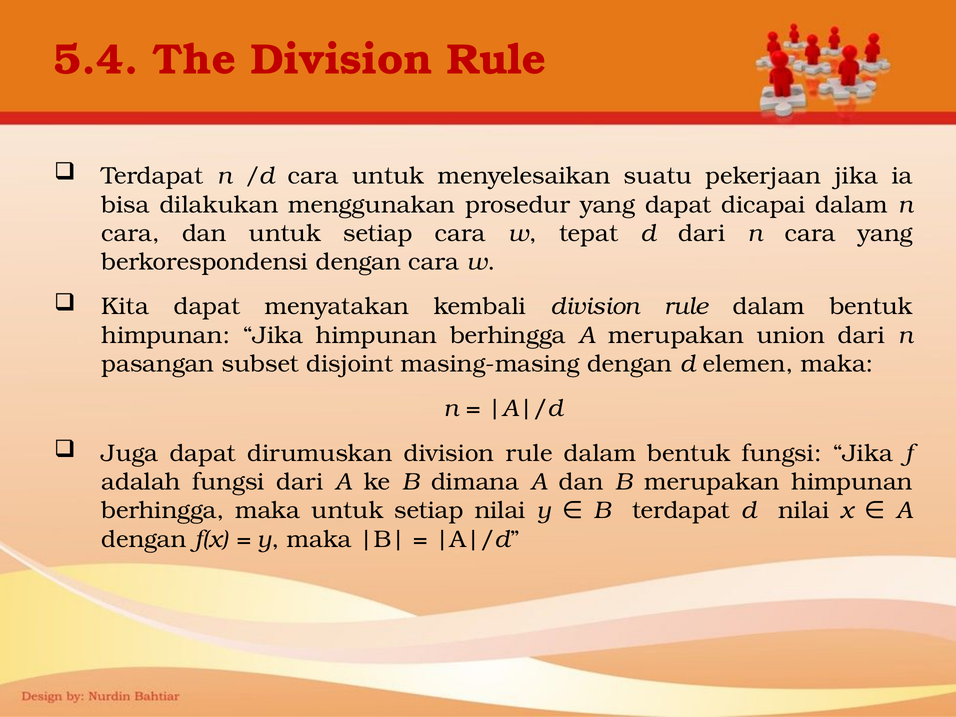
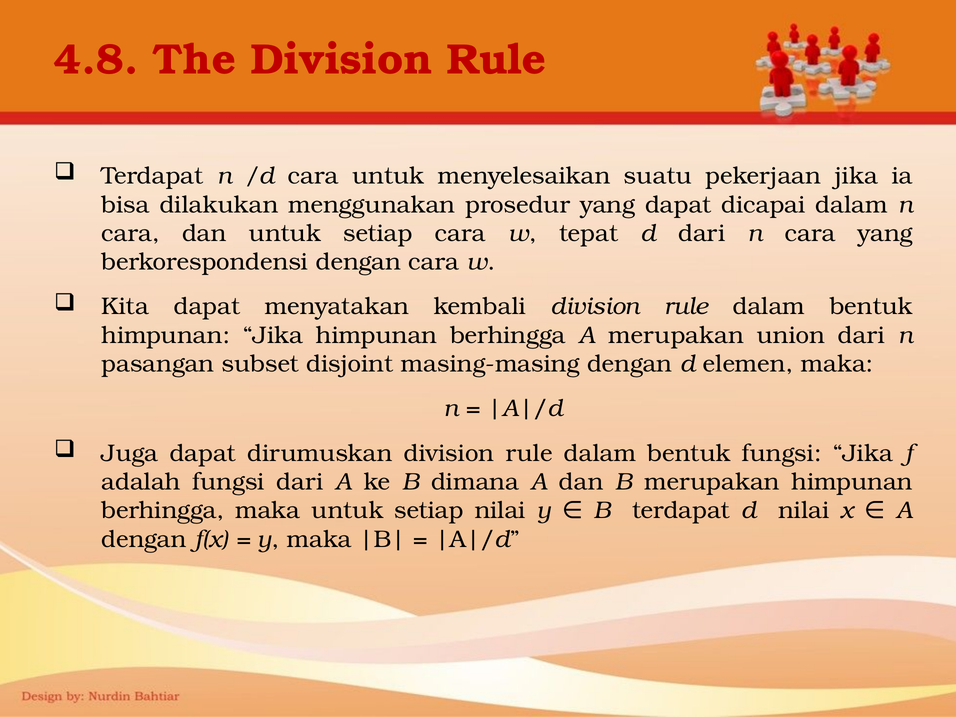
5.4: 5.4 -> 4.8
